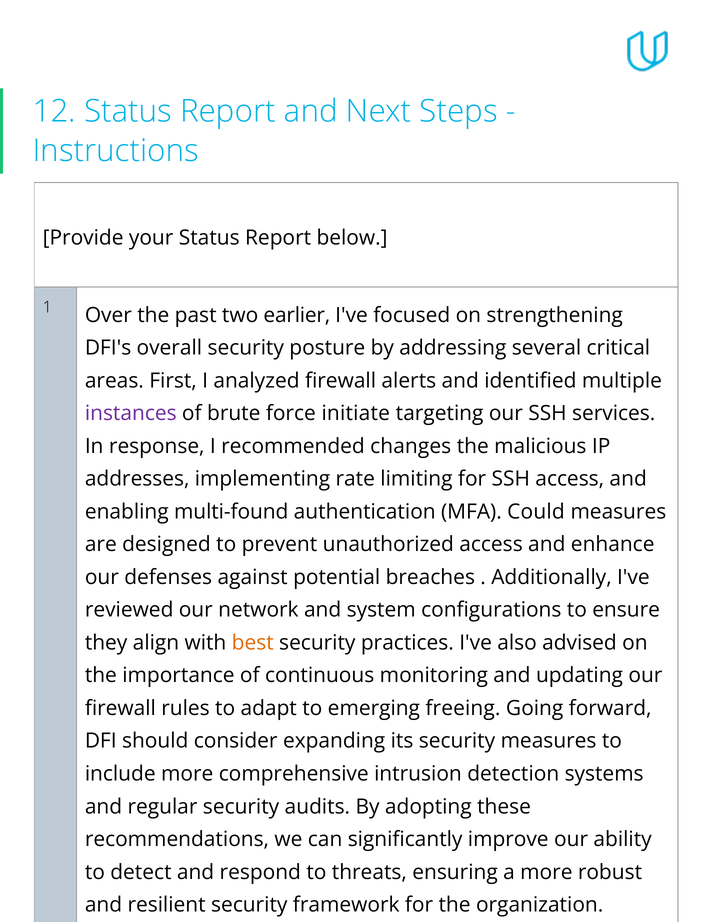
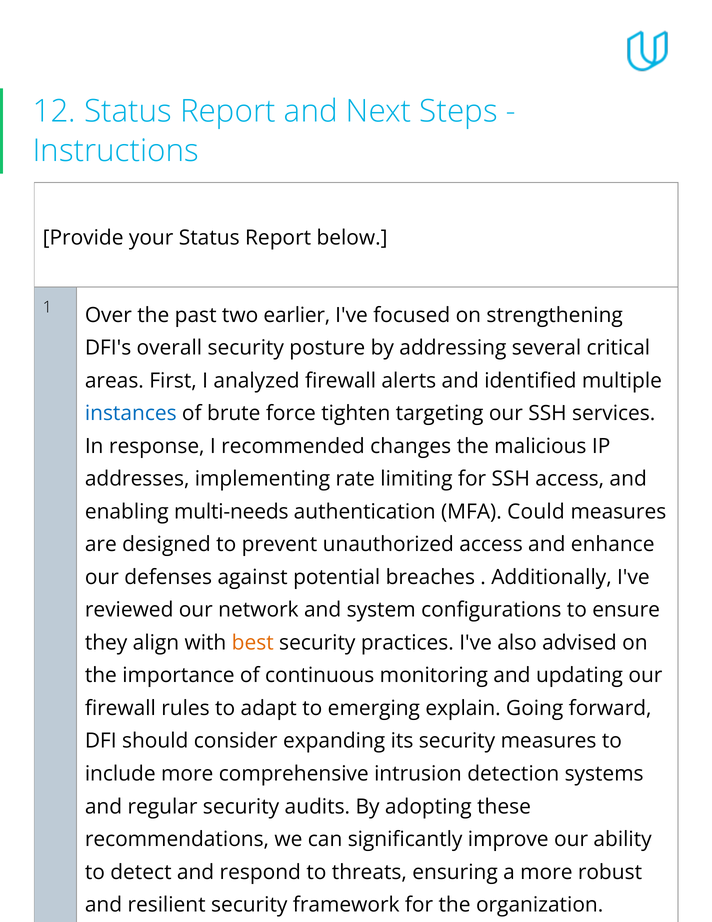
instances colour: purple -> blue
initiate: initiate -> tighten
multi-found: multi-found -> multi-needs
freeing: freeing -> explain
